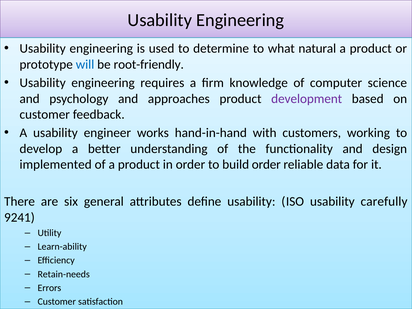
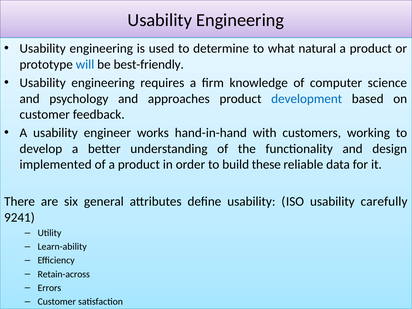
root-friendly: root-friendly -> best-friendly
development colour: purple -> blue
build order: order -> these
Retain-needs: Retain-needs -> Retain-across
